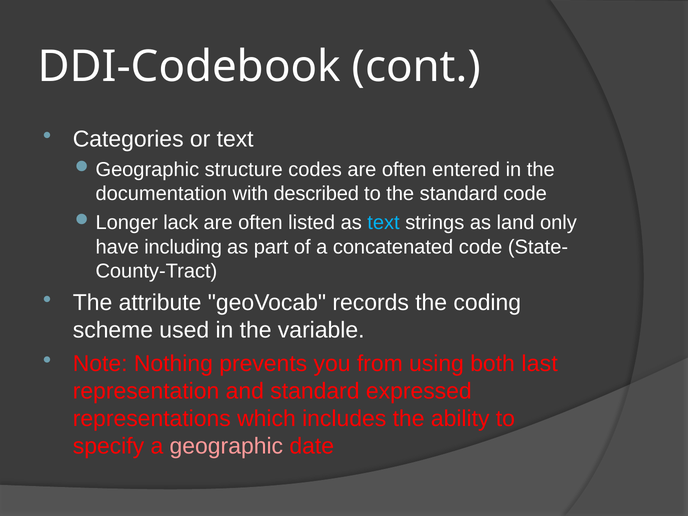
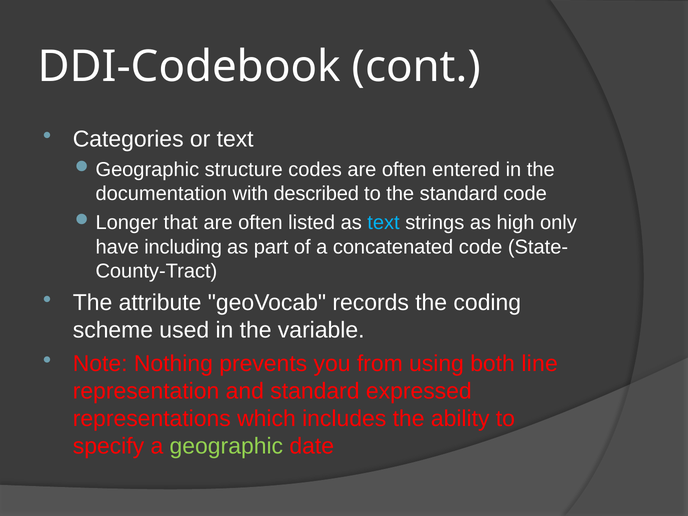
lack: lack -> that
land: land -> high
last: last -> line
geographic colour: pink -> light green
